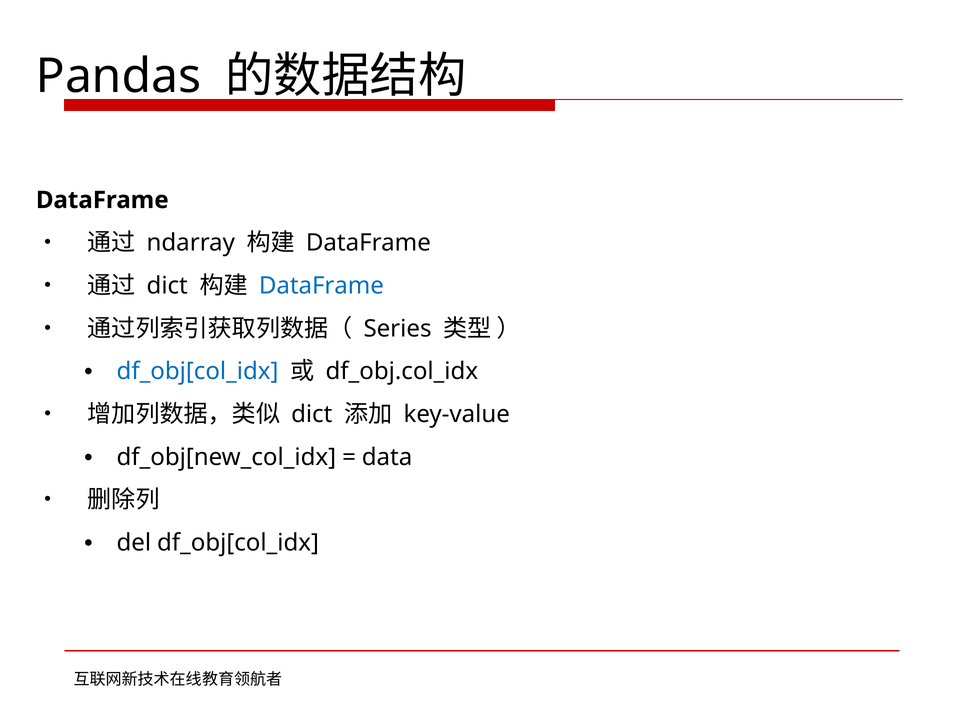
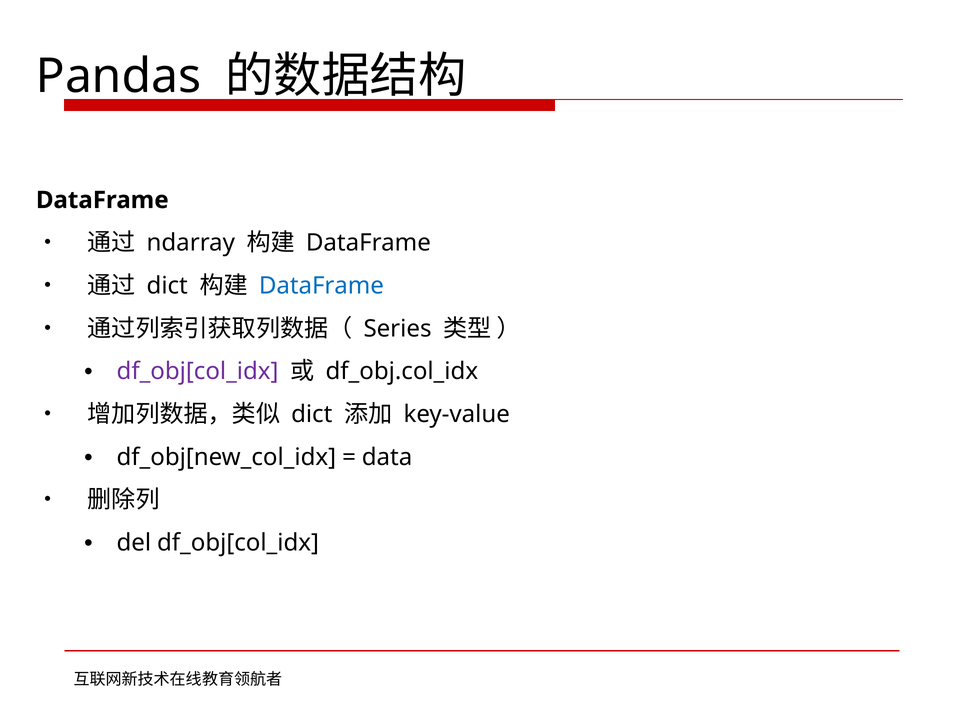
df_obj[col_idx at (198, 371) colour: blue -> purple
